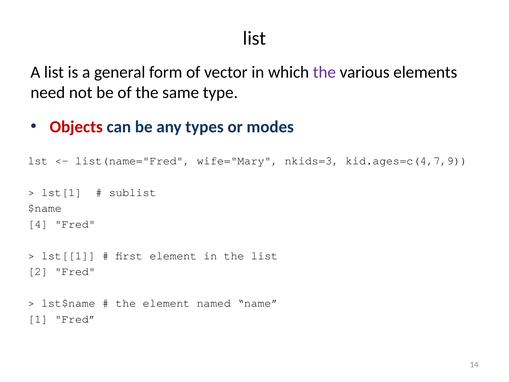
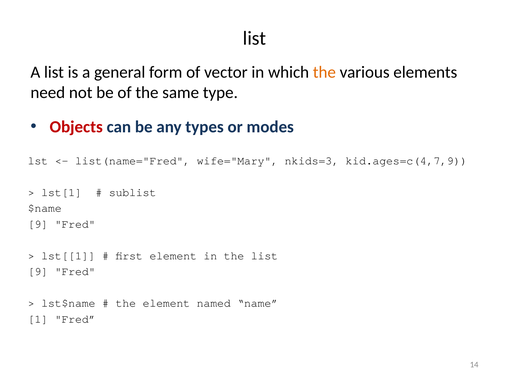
the at (324, 72) colour: purple -> orange
4 at (38, 224): 4 -> 9
2 at (38, 271): 2 -> 9
